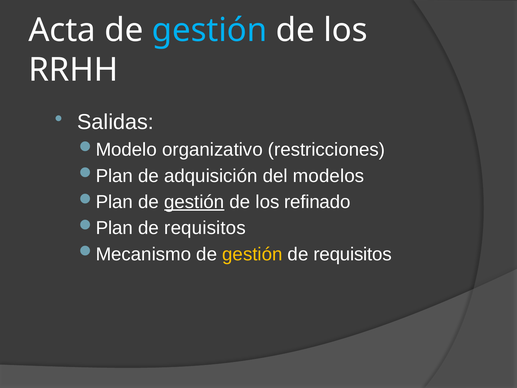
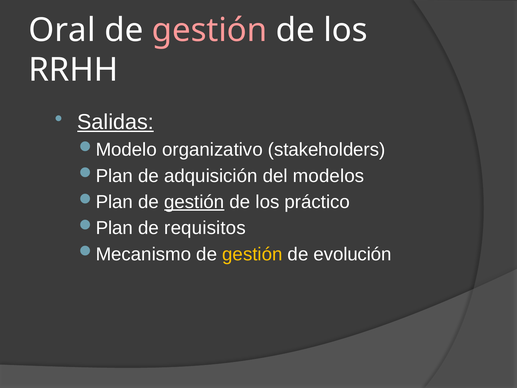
Acta: Acta -> Oral
gestión at (210, 30) colour: light blue -> pink
Salidas underline: none -> present
restricciones: restricciones -> stakeholders
refinado: refinado -> práctico
requisitos at (353, 254): requisitos -> evolución
